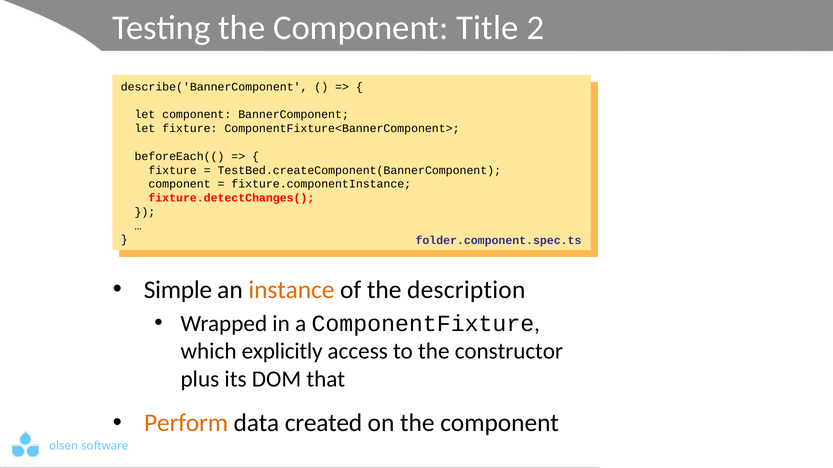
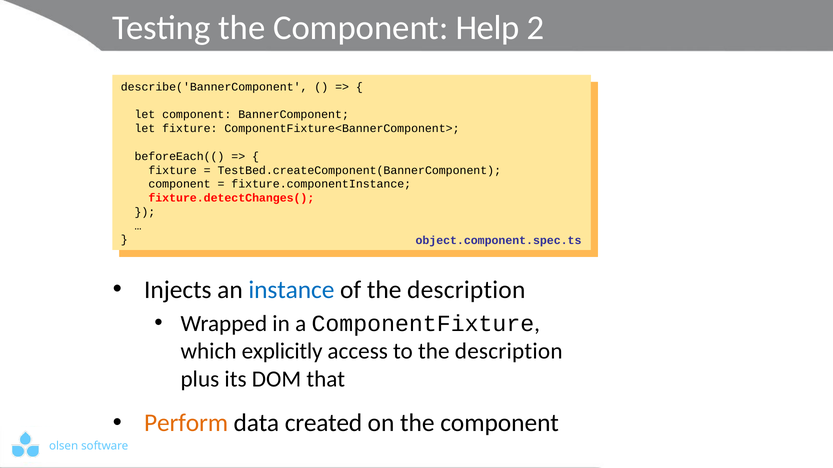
Component Title: Title -> Help
folder.component.spec.ts: folder.component.spec.ts -> object.component.spec.ts
Simple: Simple -> Injects
instance colour: orange -> blue
to the constructor: constructor -> description
